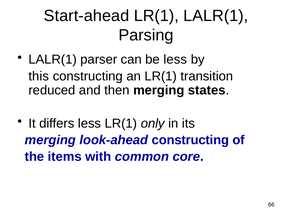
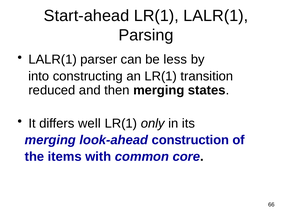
this: this -> into
differs less: less -> well
look-ahead constructing: constructing -> construction
